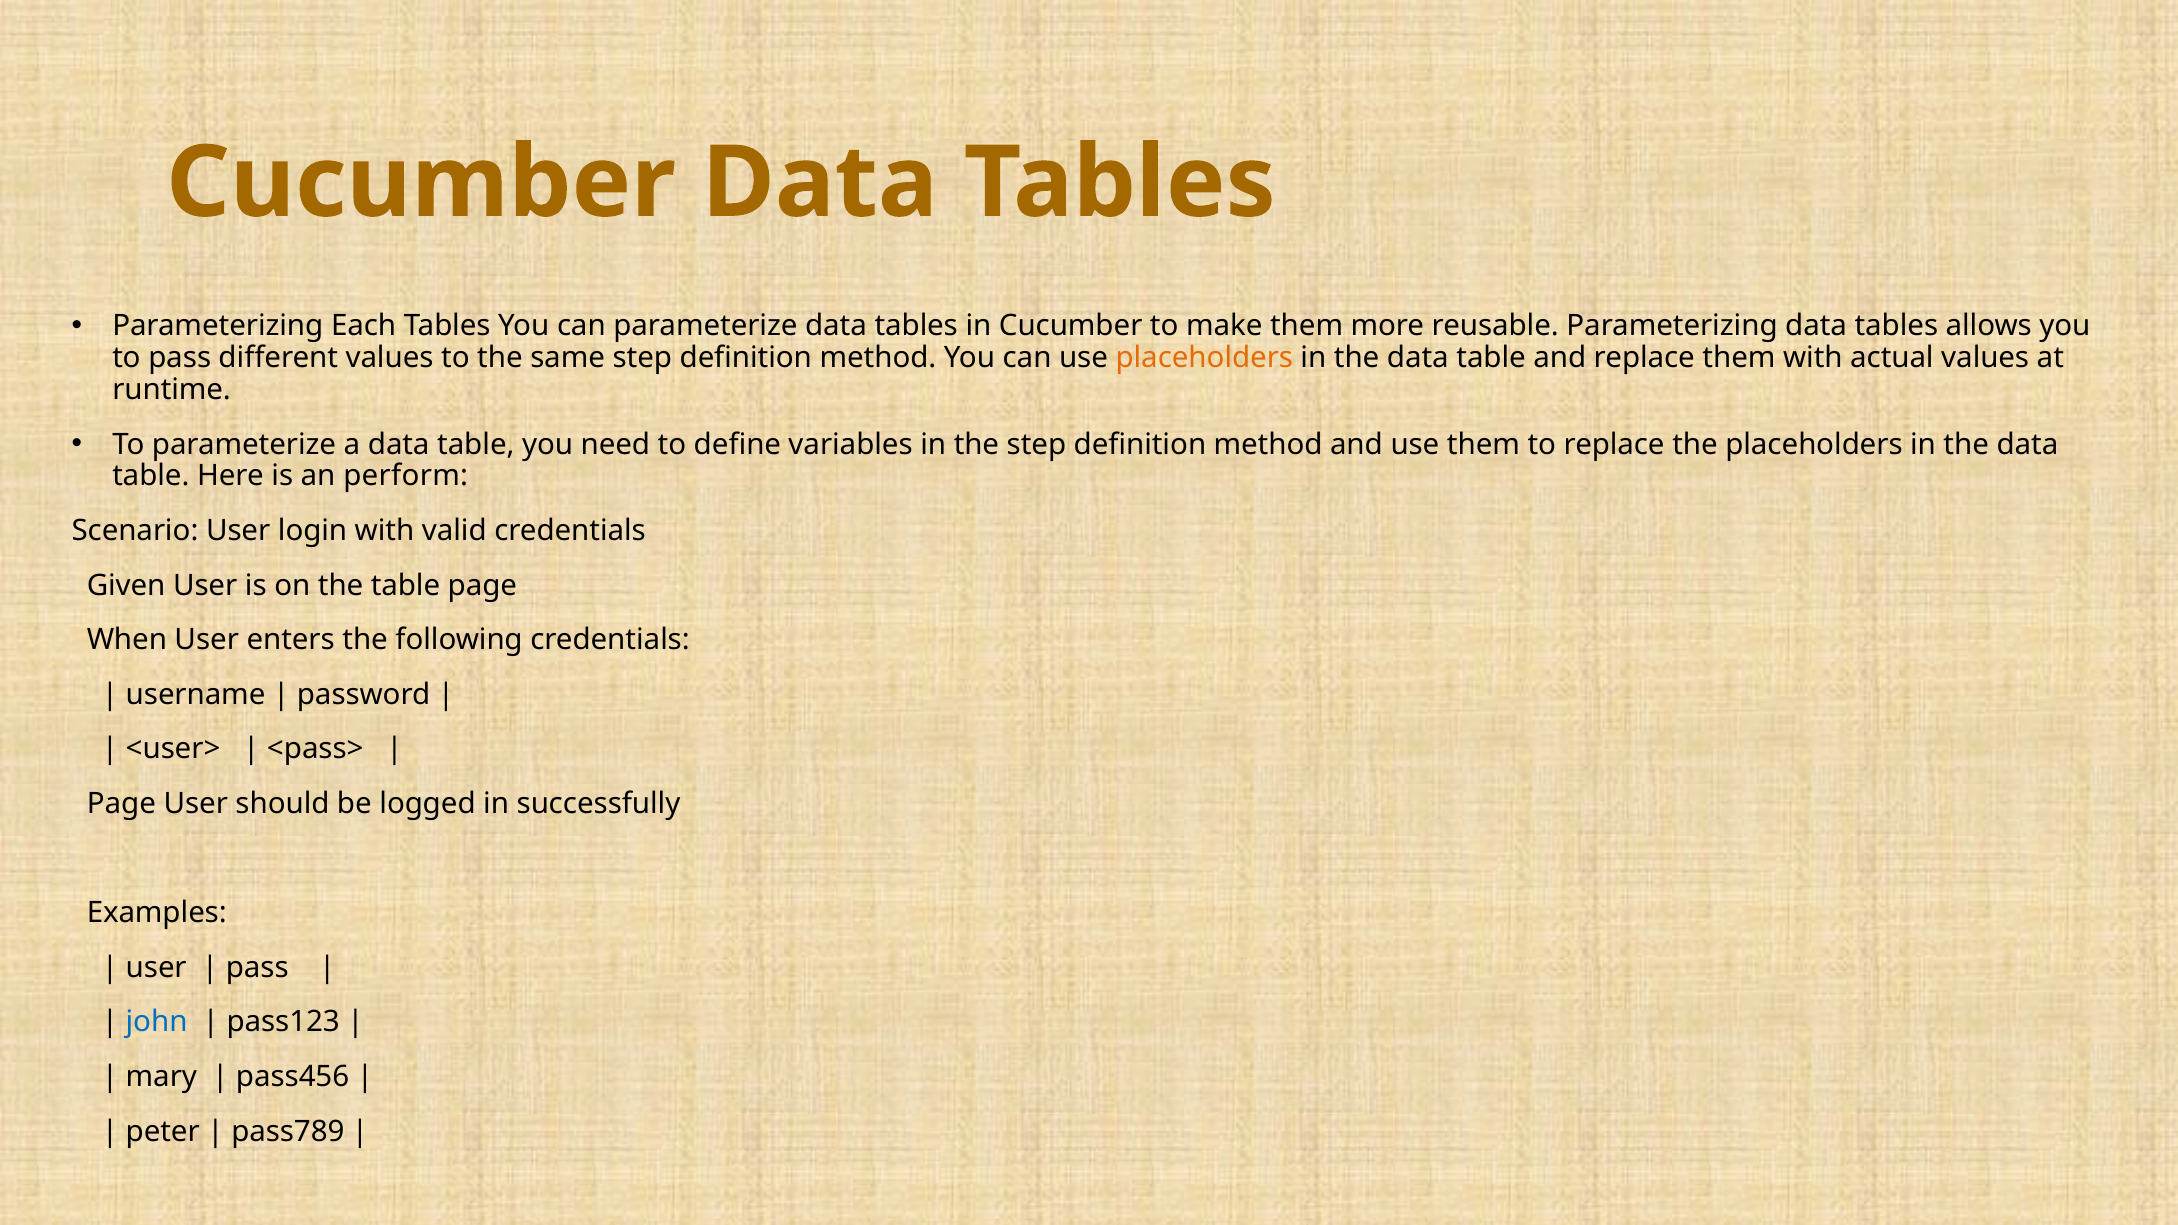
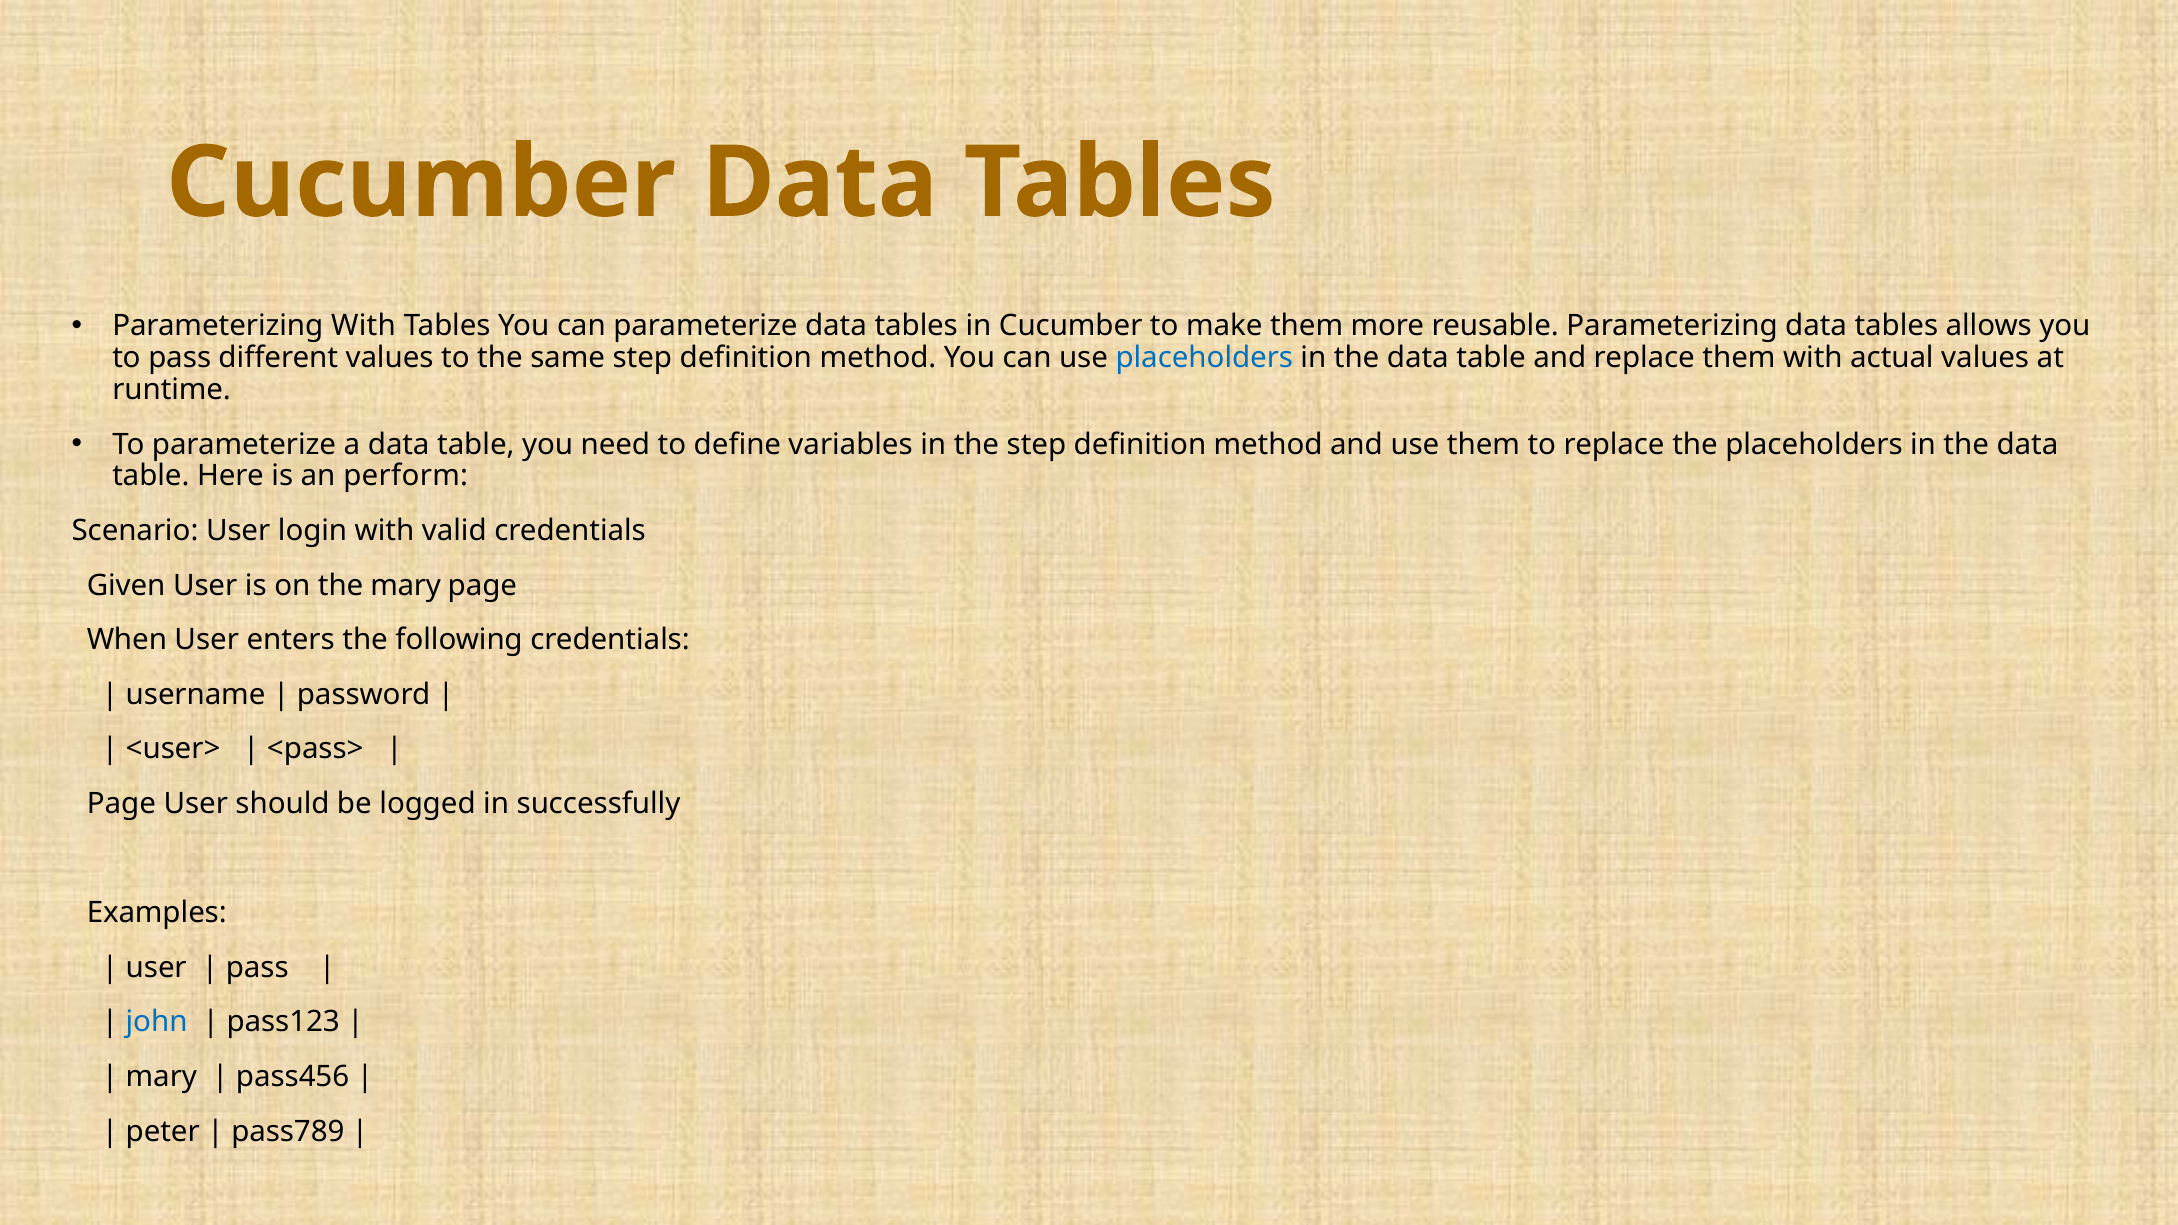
Parameterizing Each: Each -> With
placeholders at (1204, 358) colour: orange -> blue
the table: table -> mary
